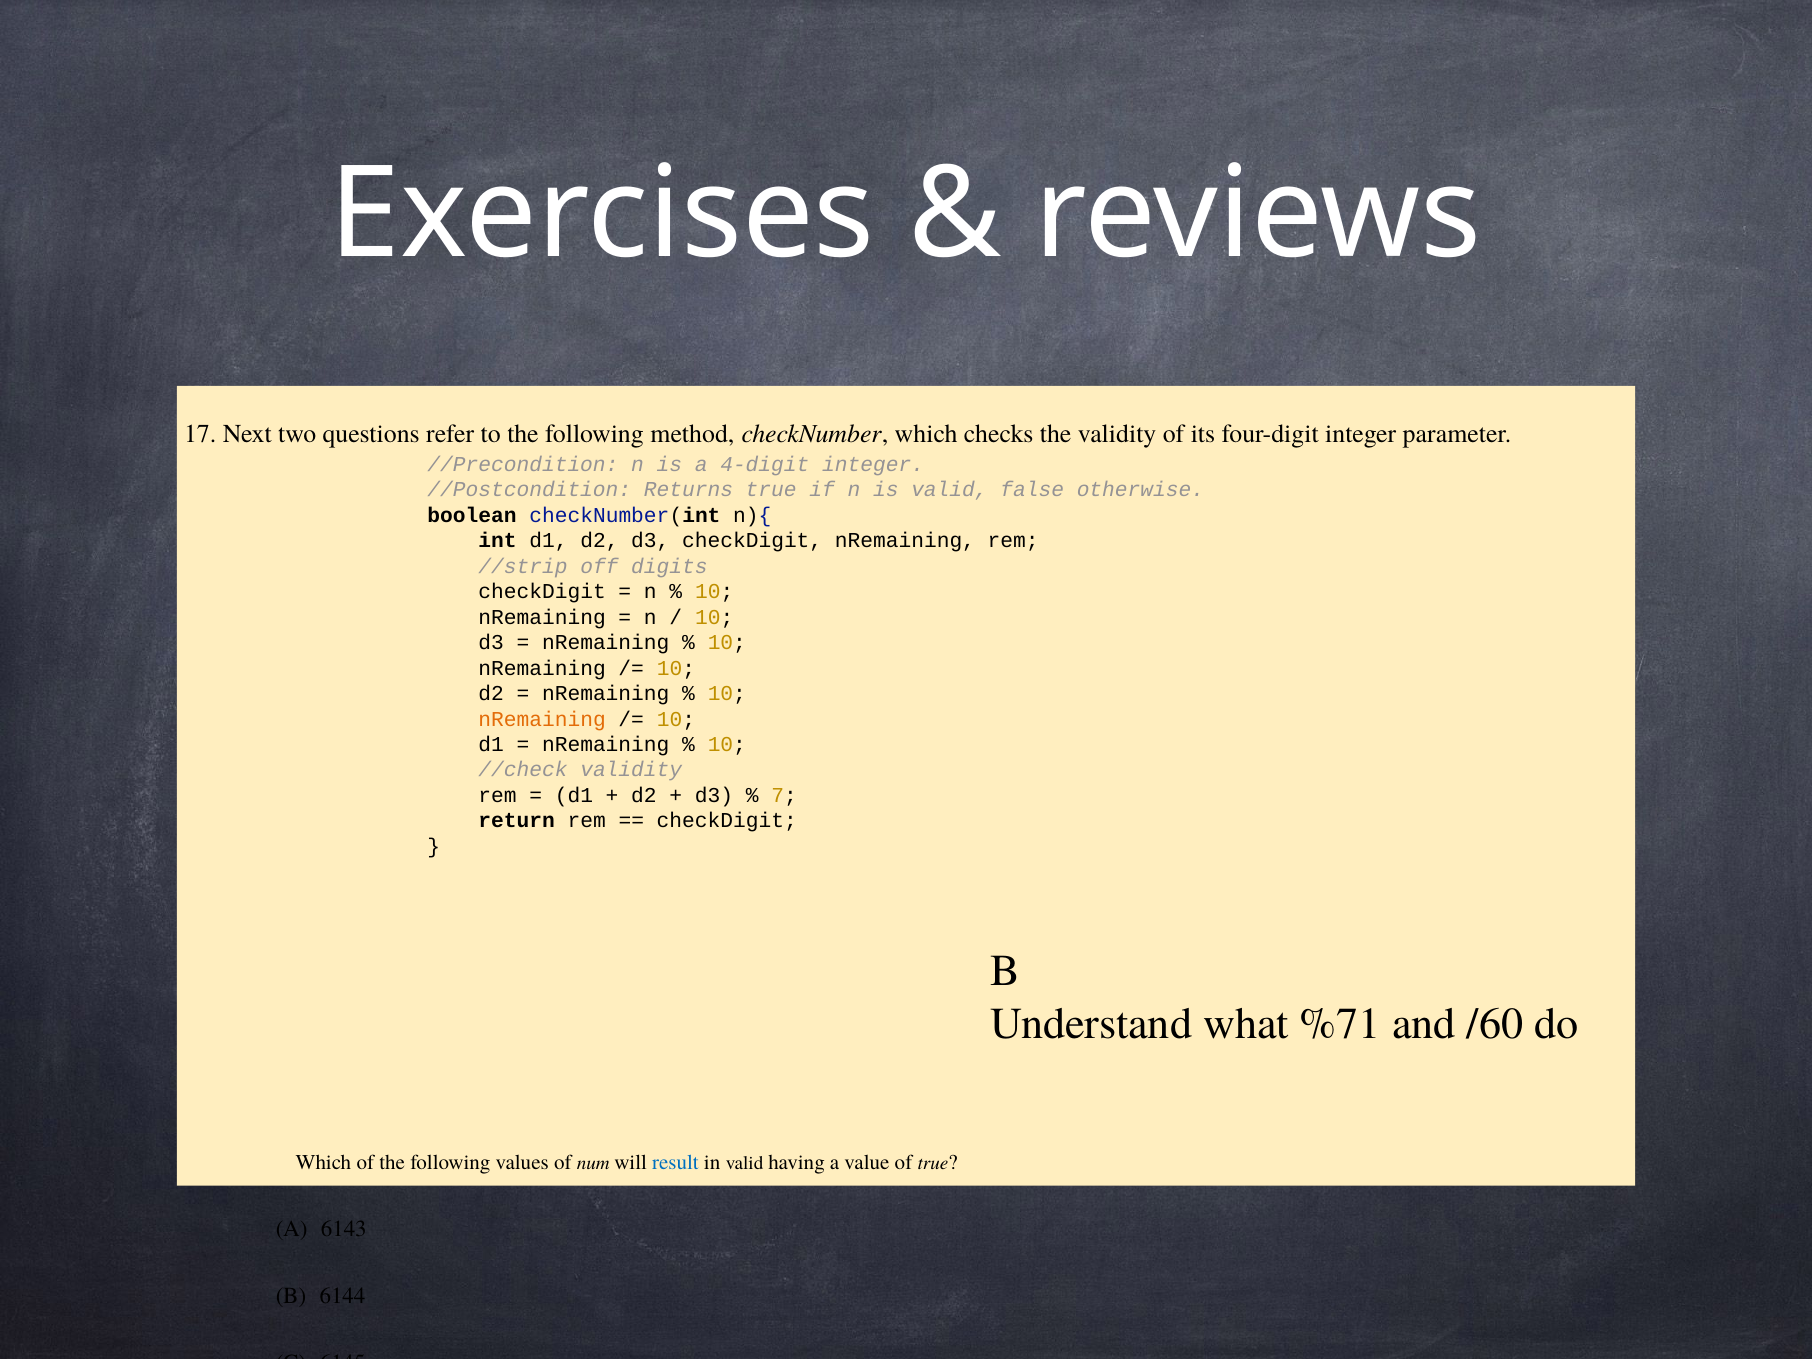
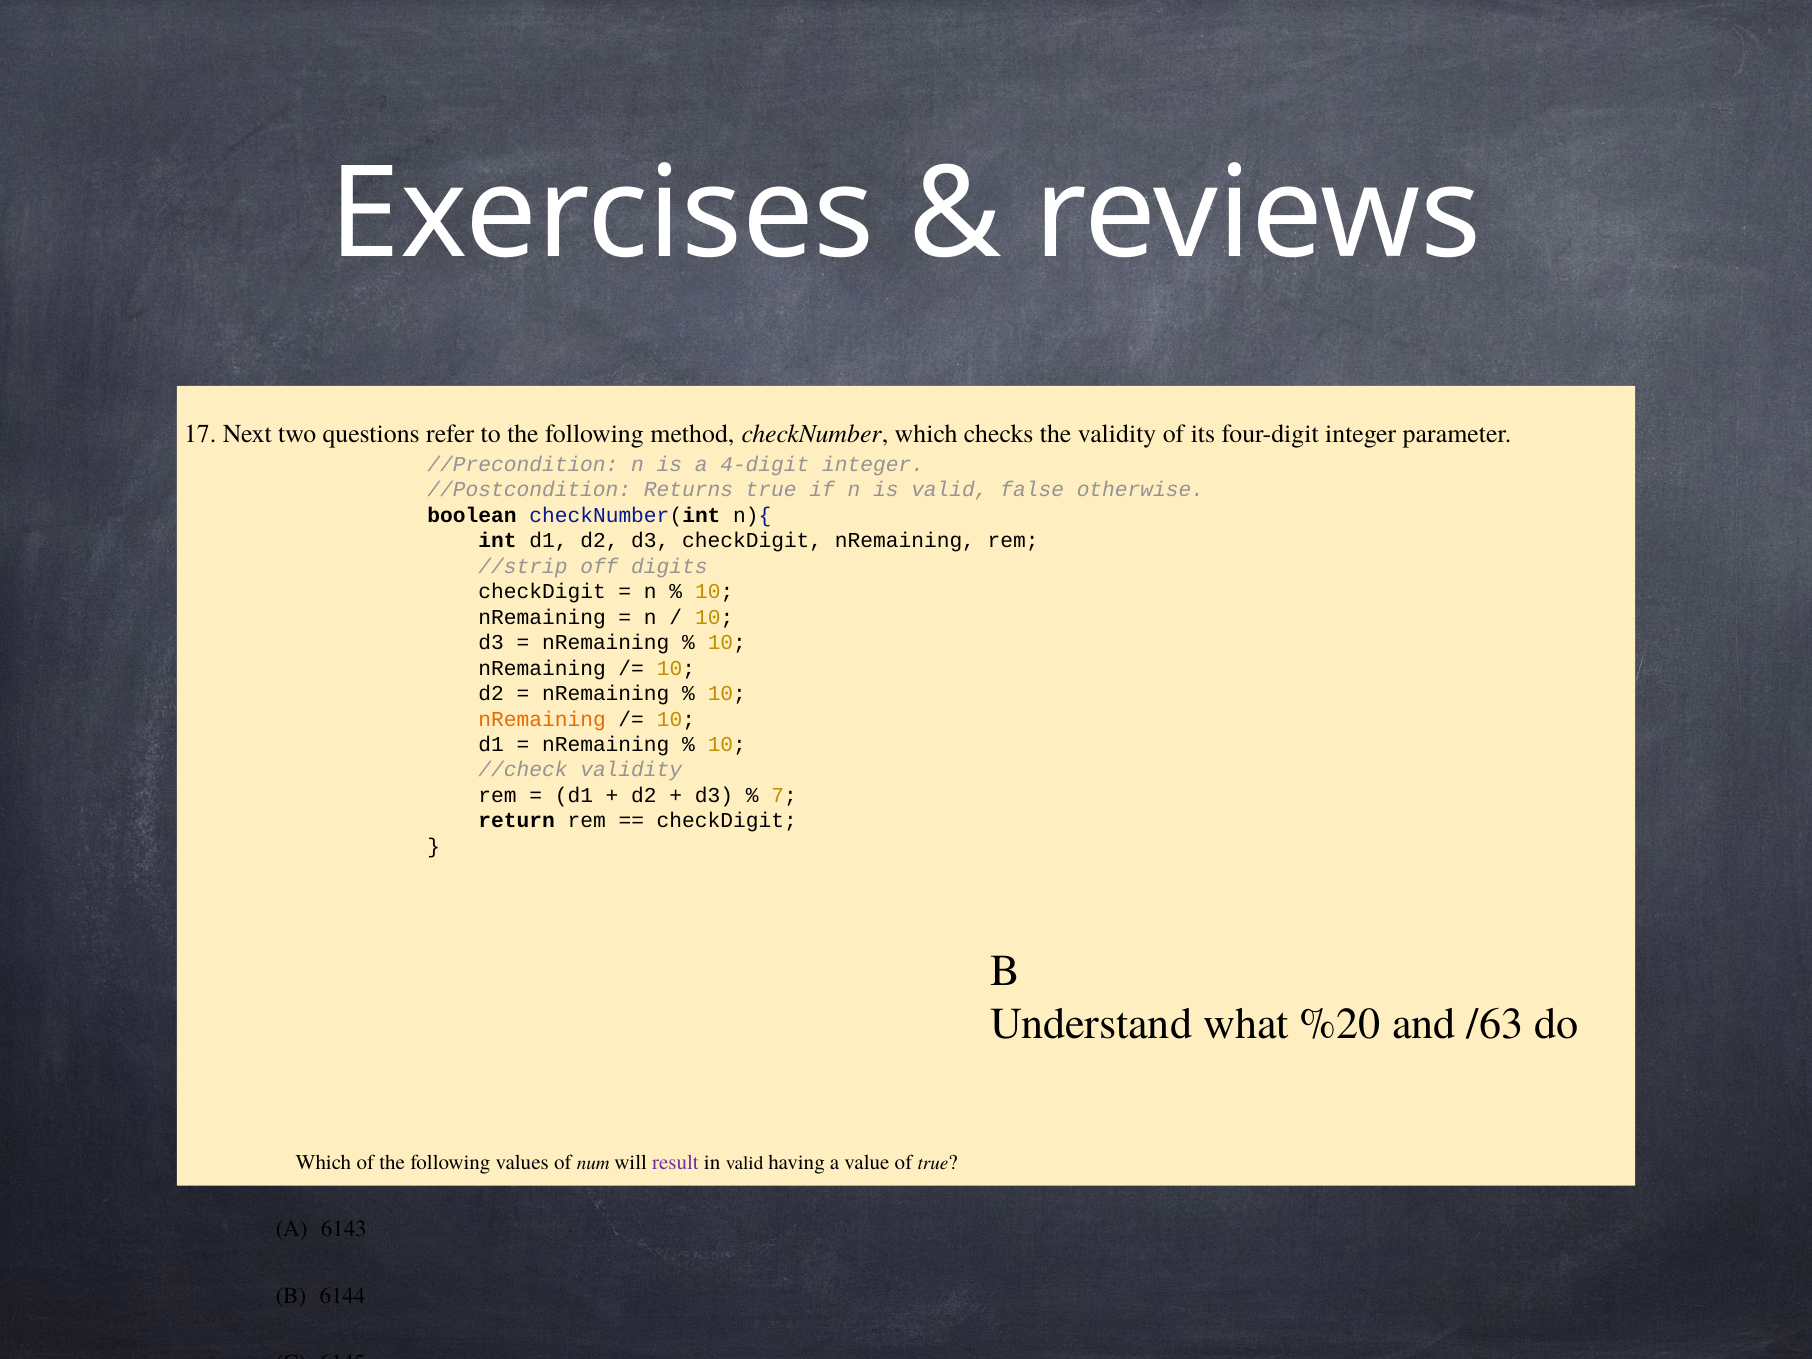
%71: %71 -> %20
/60: /60 -> /63
result colour: blue -> purple
